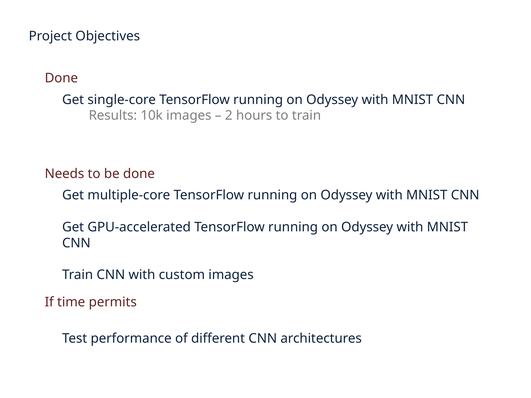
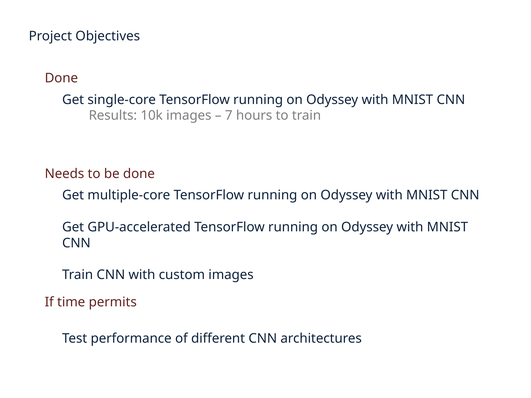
2: 2 -> 7
